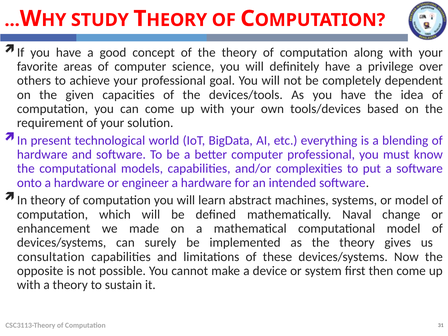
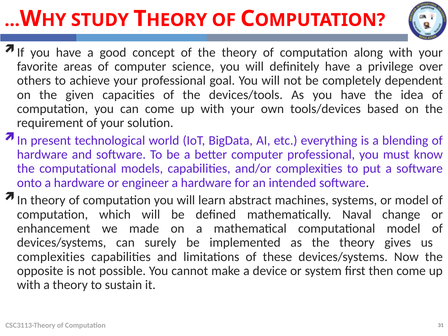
consultation at (51, 257): consultation -> complexities
